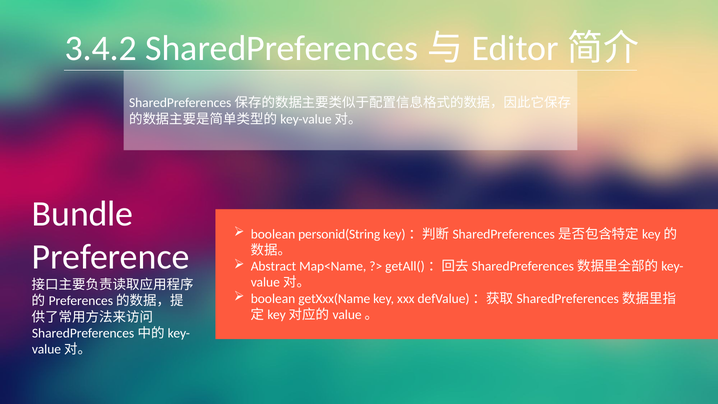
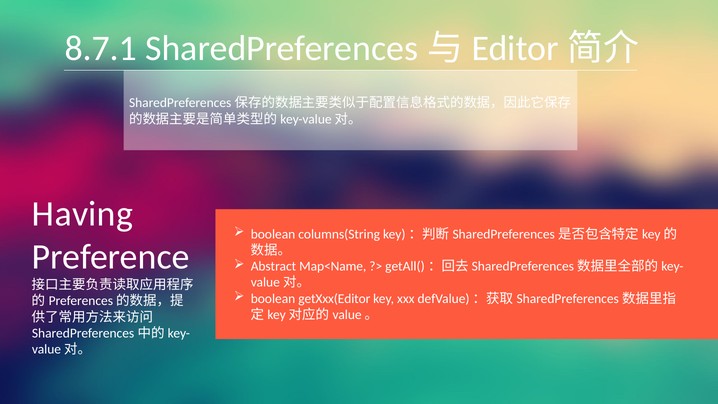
3.4.2: 3.4.2 -> 8.7.1
Bundle: Bundle -> Having
personid(String: personid(String -> columns(String
getXxx(Name: getXxx(Name -> getXxx(Editor
